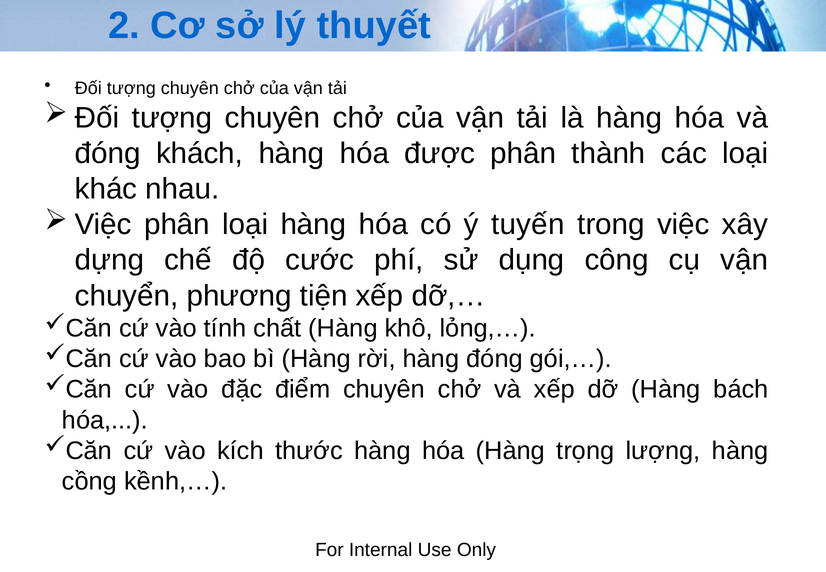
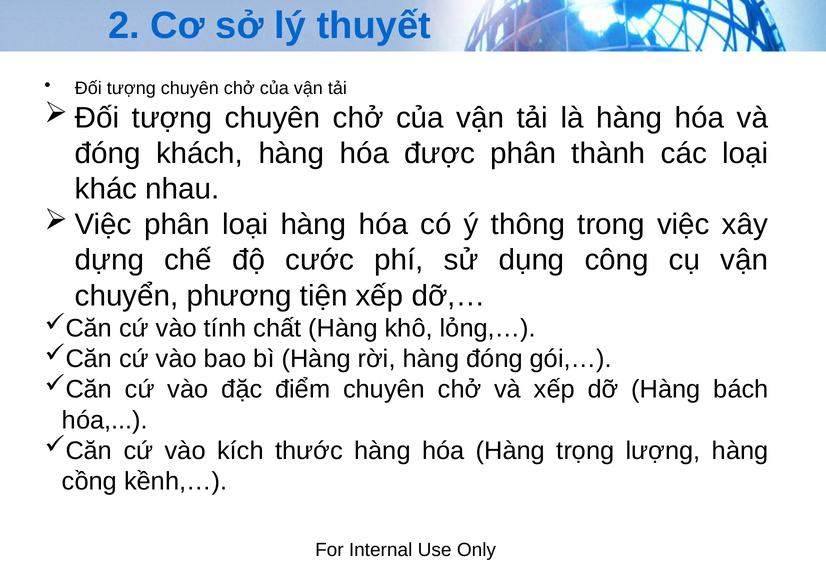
tuyến: tuyến -> thông
